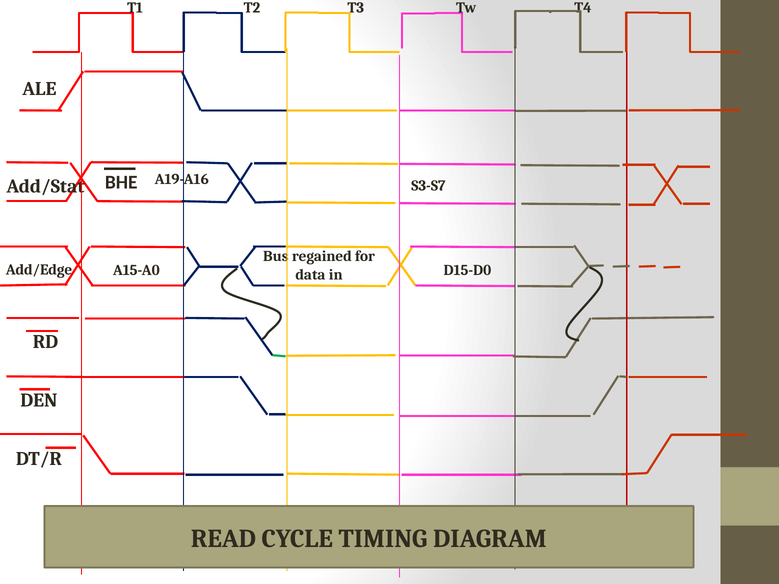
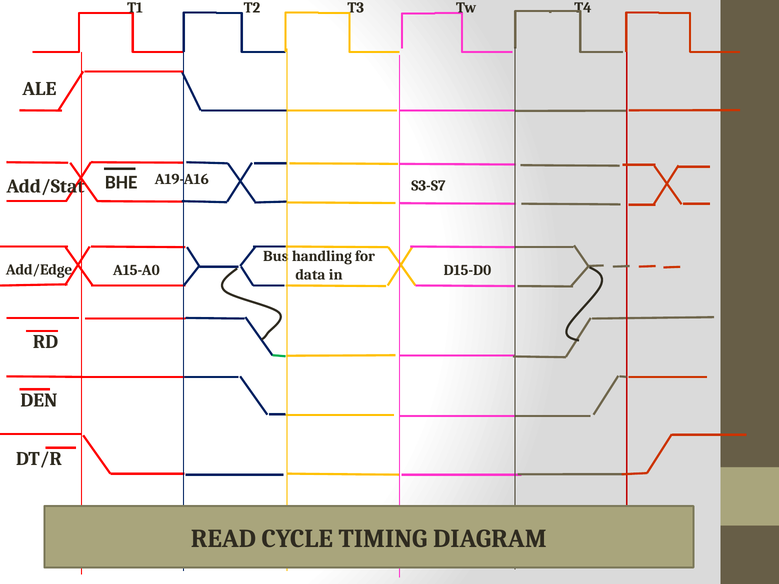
regained: regained -> handling
